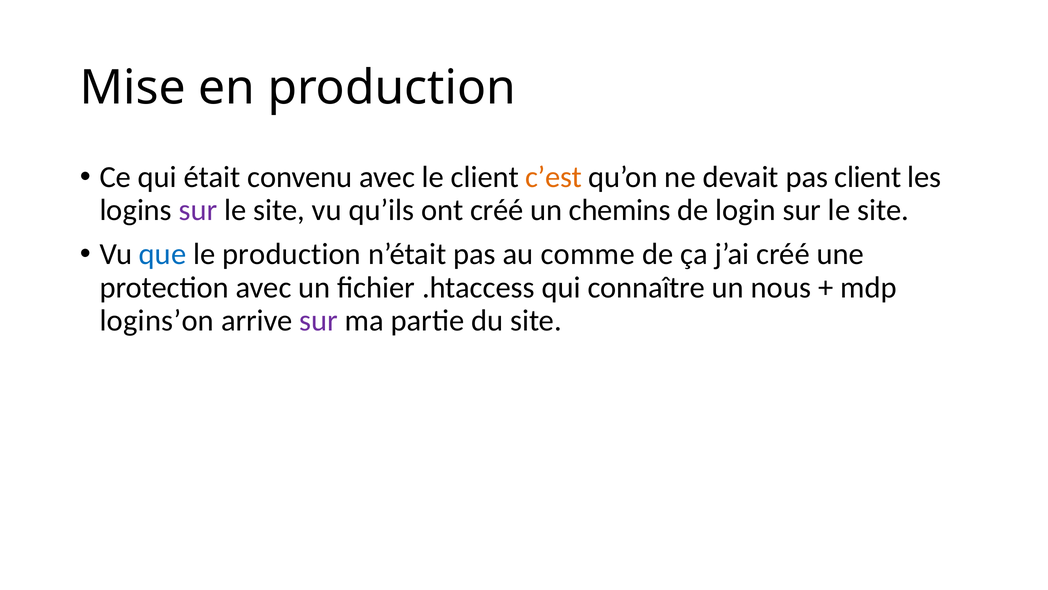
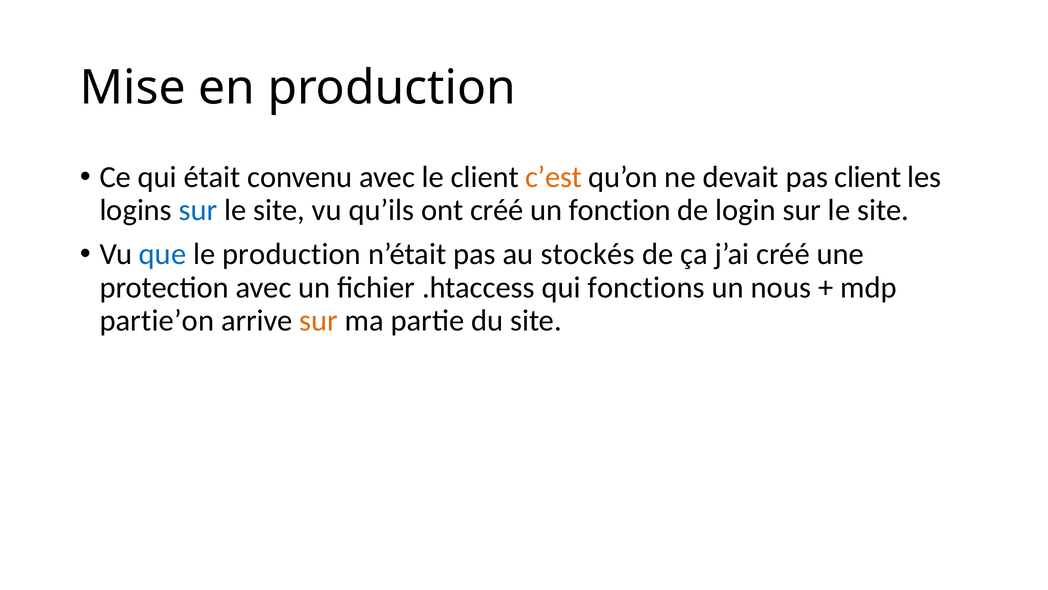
sur at (198, 210) colour: purple -> blue
chemins: chemins -> fonction
comme: comme -> stockés
connaître: connaître -> fonctions
logins’on: logins’on -> partie’on
sur at (319, 320) colour: purple -> orange
